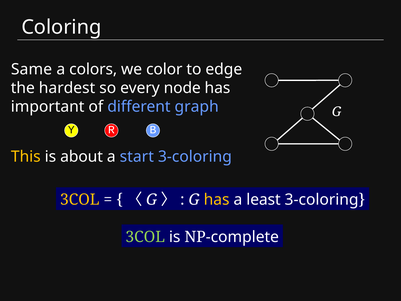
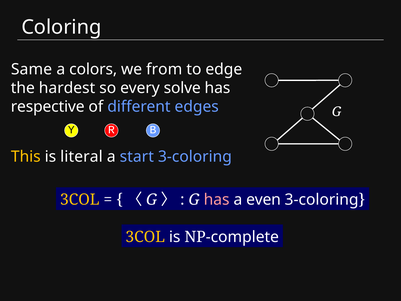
color: color -> from
node: node -> solve
important: important -> respective
graph: graph -> edges
about: about -> literal
has at (217, 200) colour: yellow -> pink
least: least -> even
3COL at (145, 237) colour: light green -> yellow
